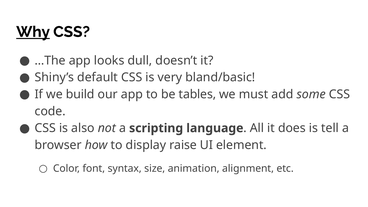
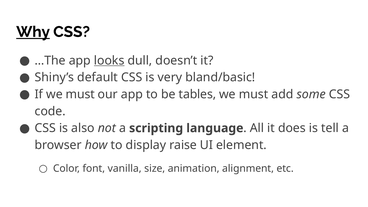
looks underline: none -> present
If we build: build -> must
syntax: syntax -> vanilla
